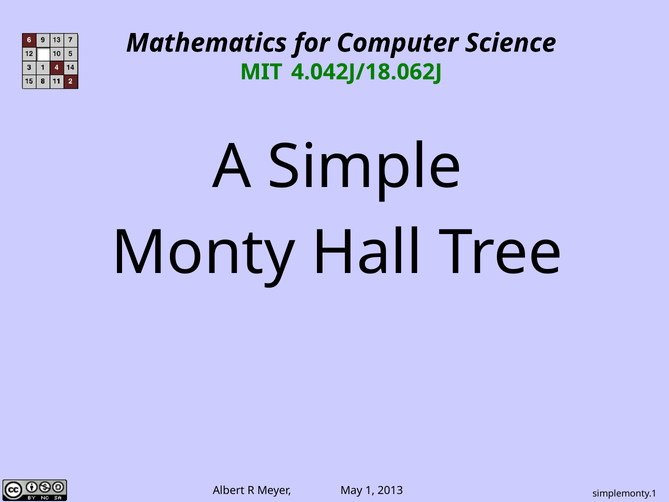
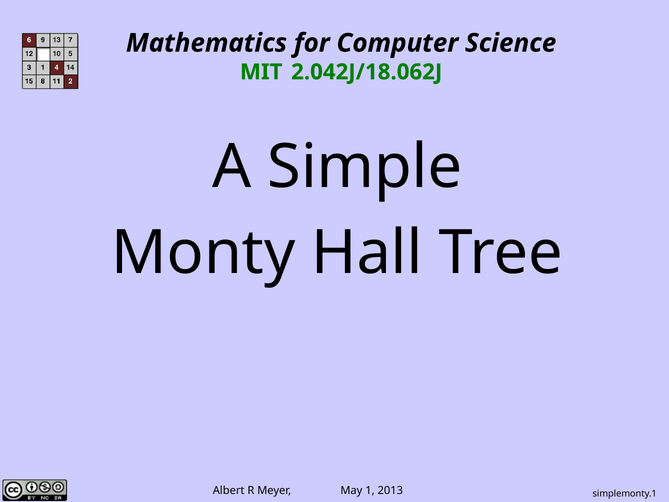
4.042J/18.062J: 4.042J/18.062J -> 2.042J/18.062J
